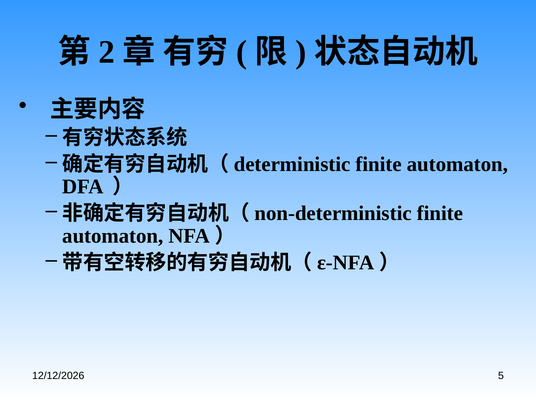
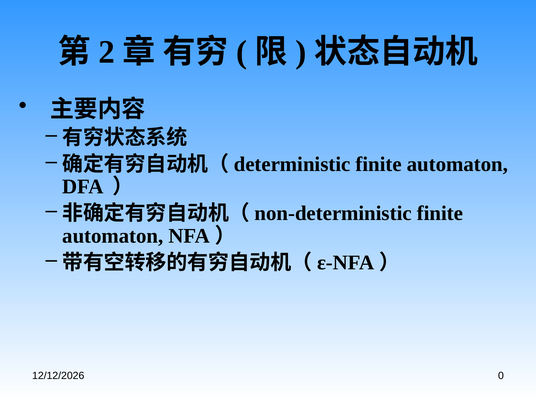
5: 5 -> 0
